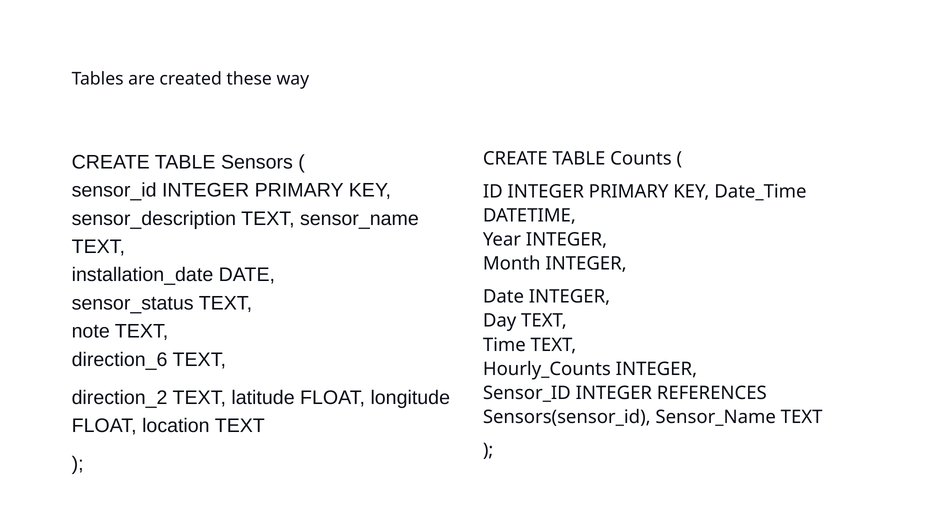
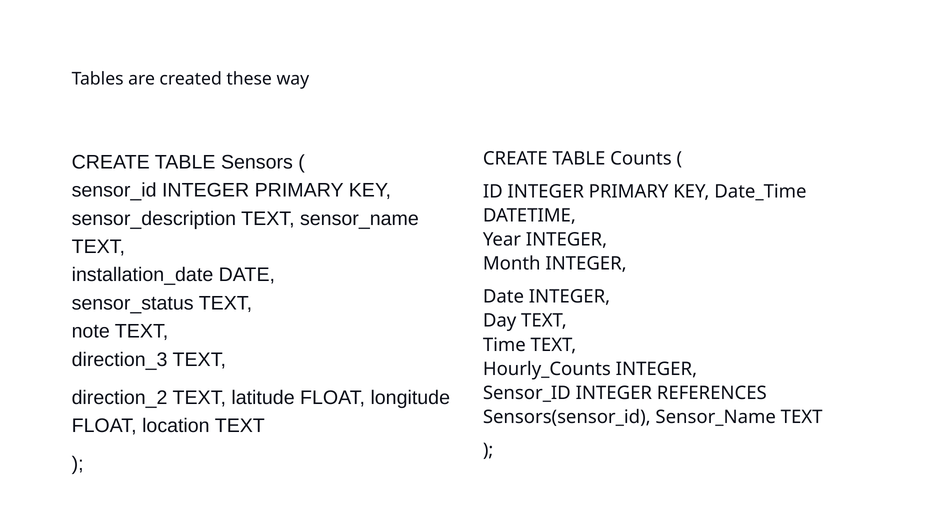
direction_6: direction_6 -> direction_3
